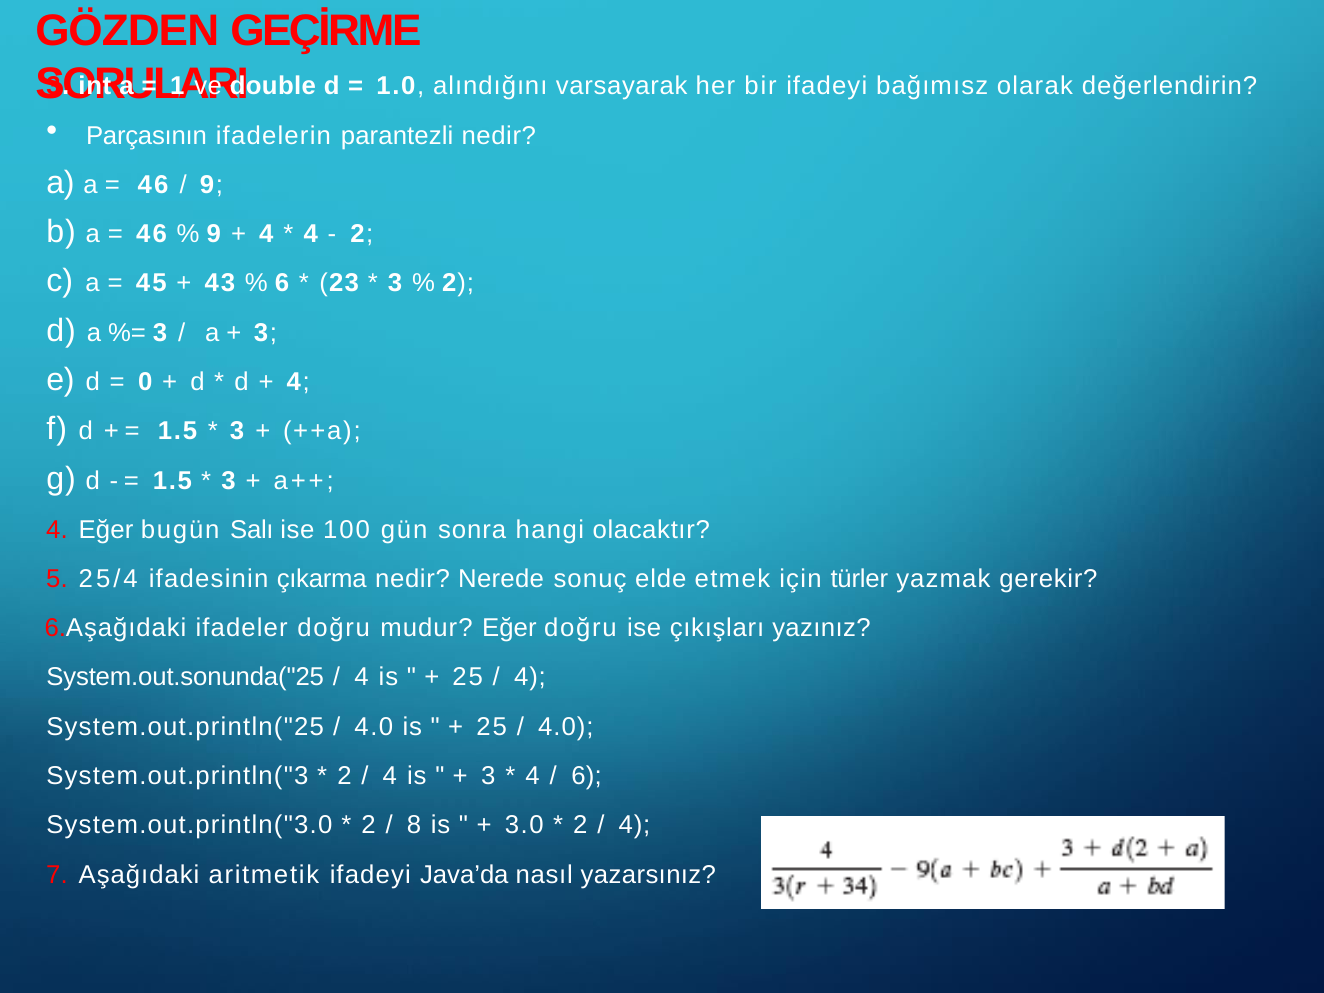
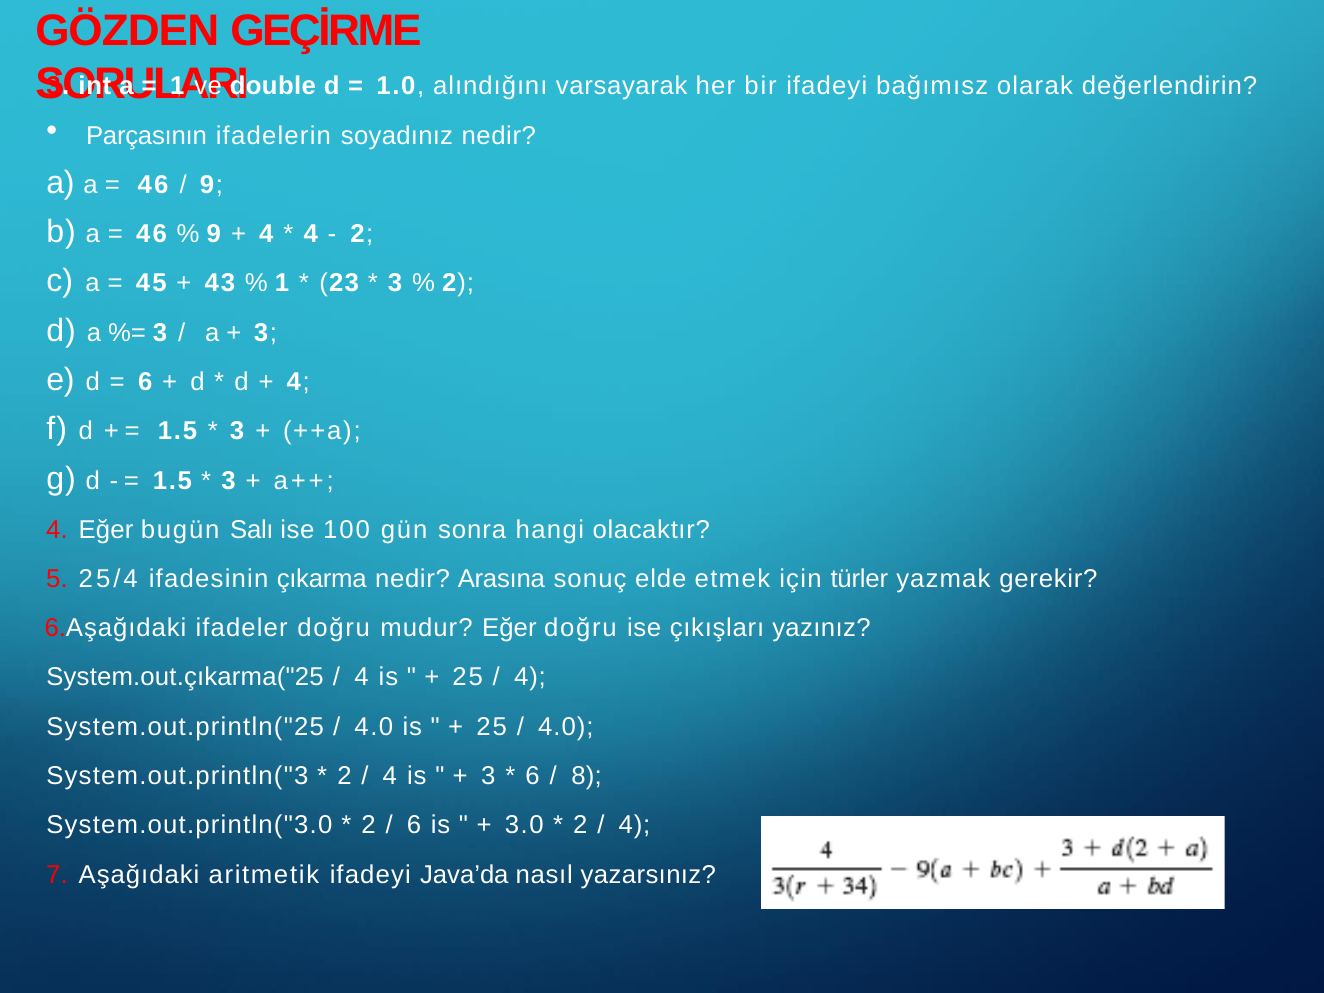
parantezli: parantezli -> soyadınız
6 at (282, 283): 6 -> 1
0 at (145, 382): 0 -> 6
Nerede: Nerede -> Arasına
System.out.sonunda("25: System.out.sonunda("25 -> System.out.çıkarma("25
4 at (532, 776): 4 -> 6
6 at (587, 776): 6 -> 8
8 at (414, 825): 8 -> 6
